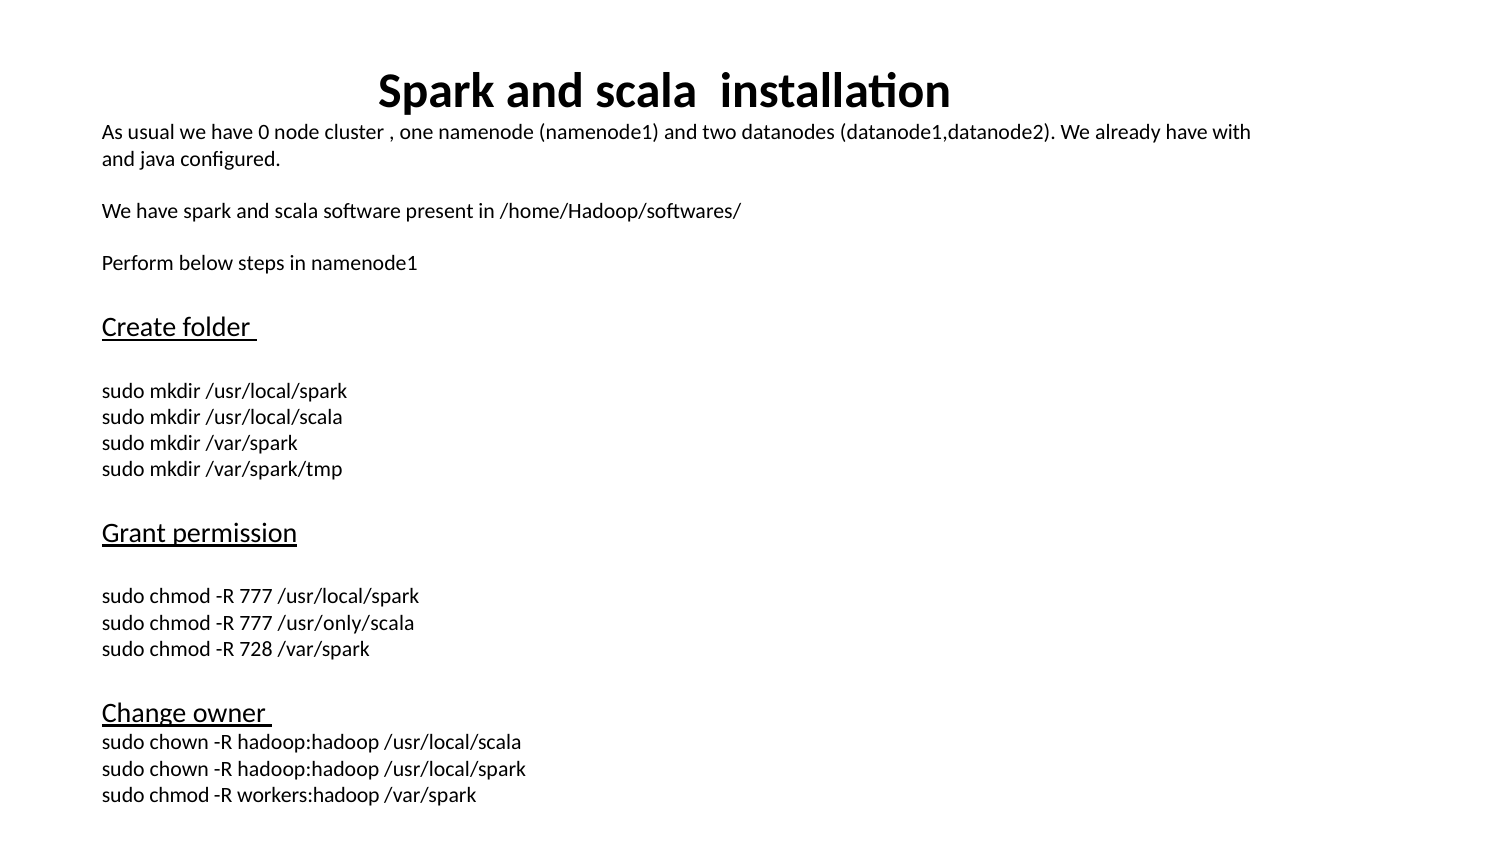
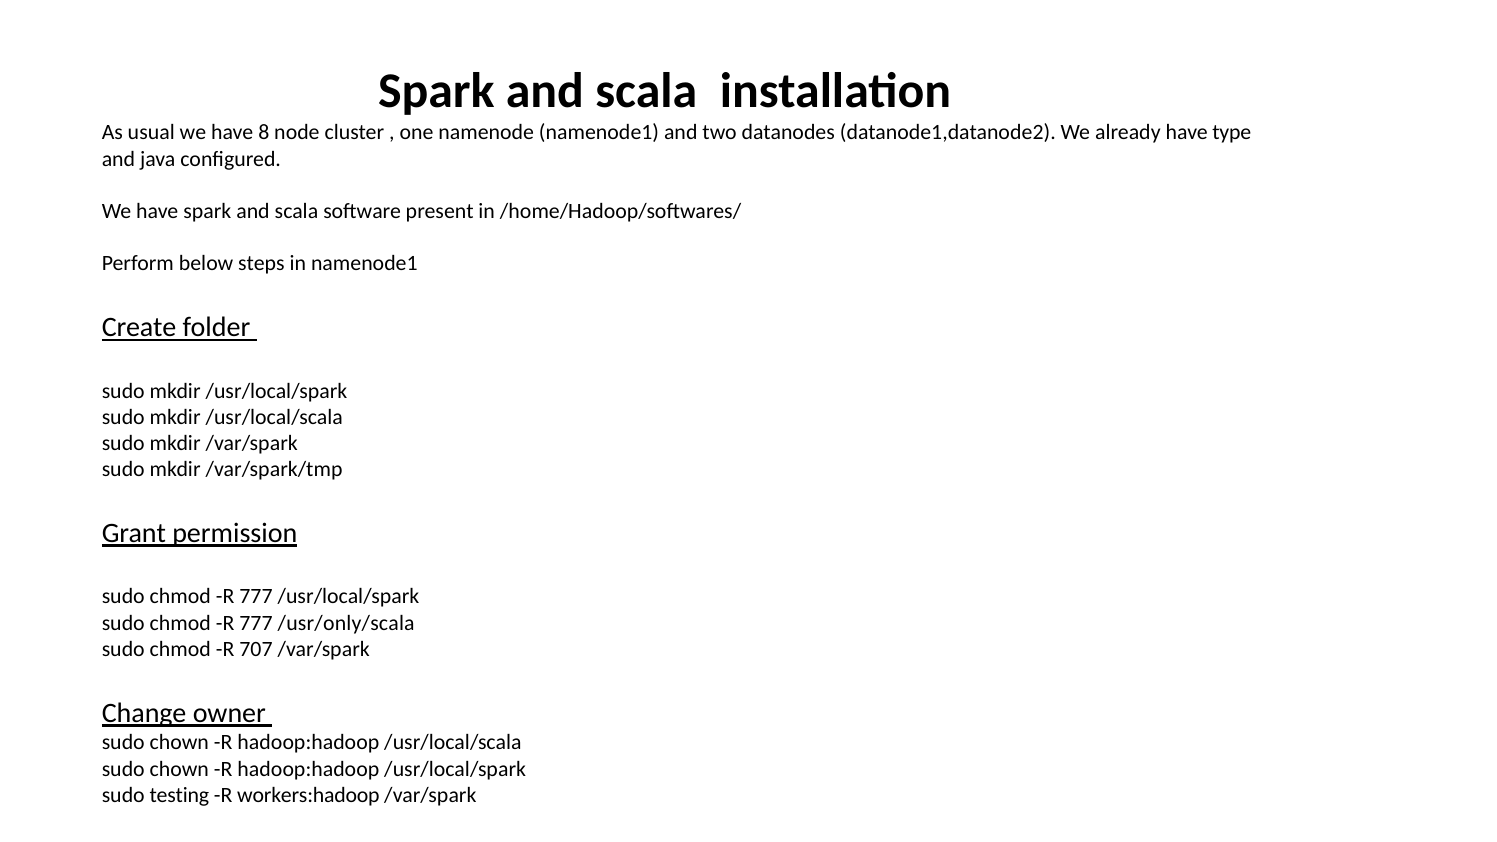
0: 0 -> 8
with: with -> type
728: 728 -> 707
chmod at (179, 795): chmod -> testing
